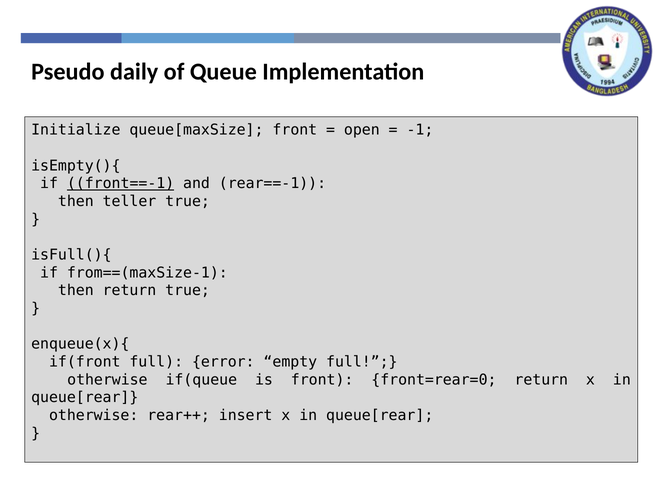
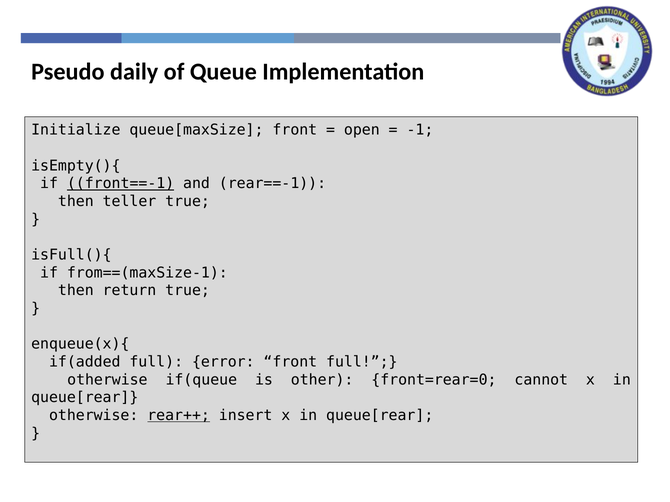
if(front: if(front -> if(added
error empty: empty -> front
is front: front -> other
front=rear=0 return: return -> cannot
rear++ underline: none -> present
